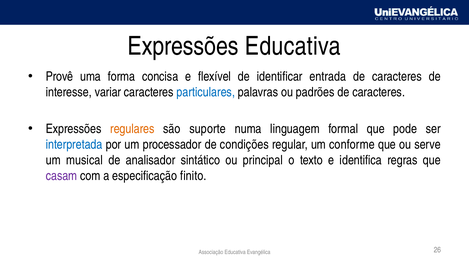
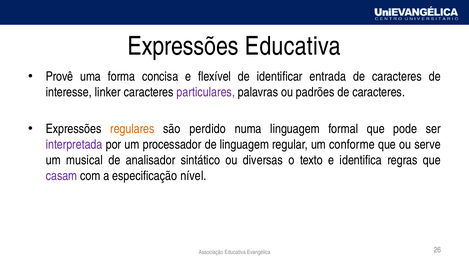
variar: variar -> linker
particulares colour: blue -> purple
suporte: suporte -> perdido
interpretada colour: blue -> purple
de condições: condições -> linguagem
principal: principal -> diversas
finito: finito -> nível
